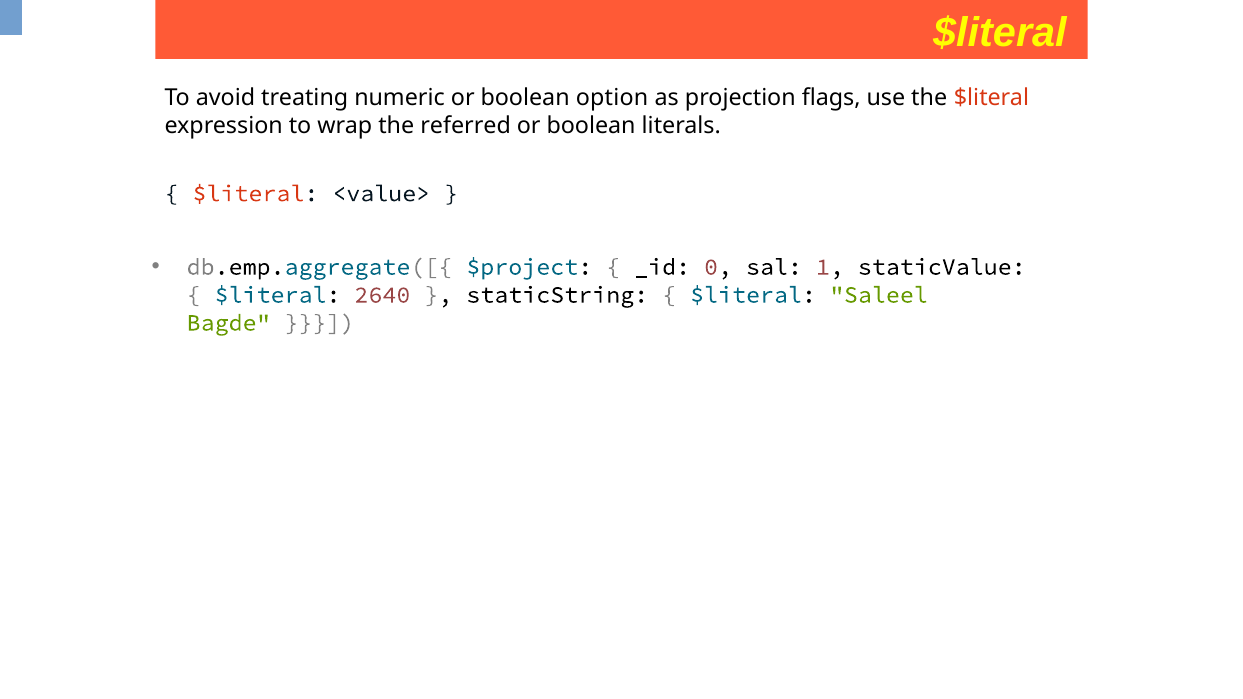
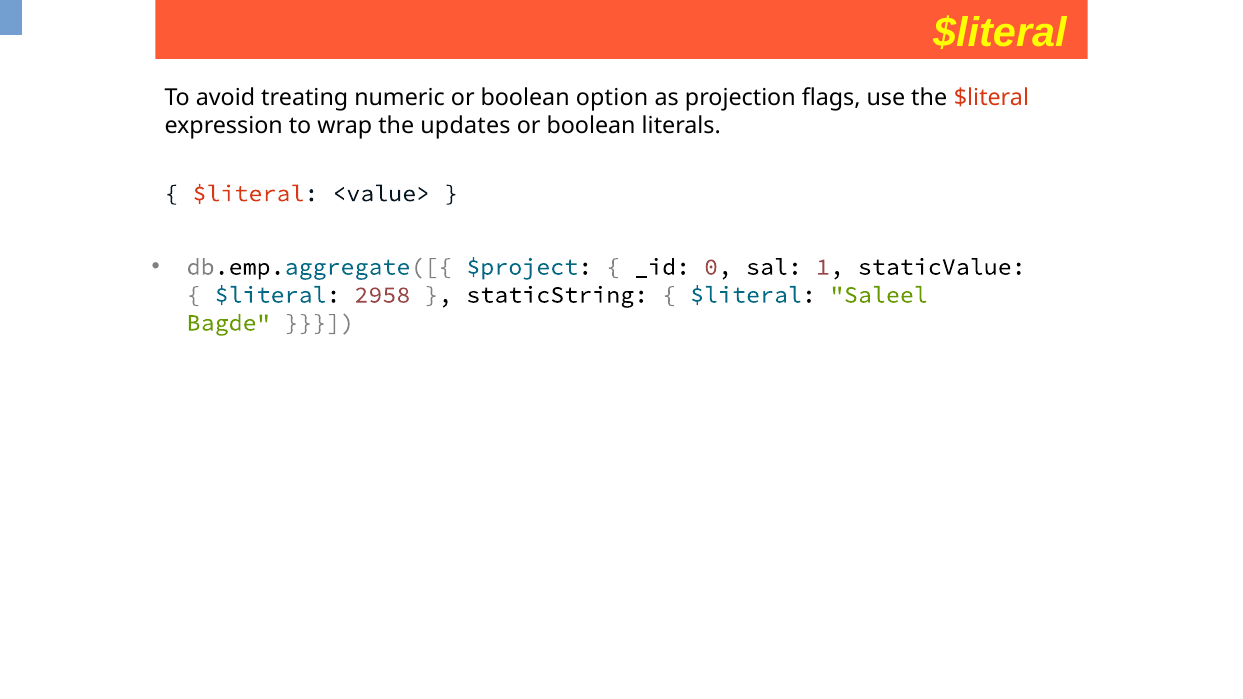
referred: referred -> updates
2640: 2640 -> 2958
